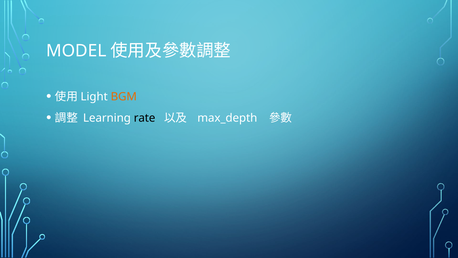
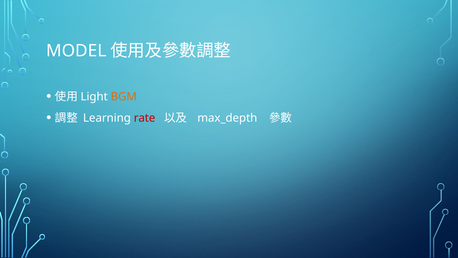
rate colour: black -> red
